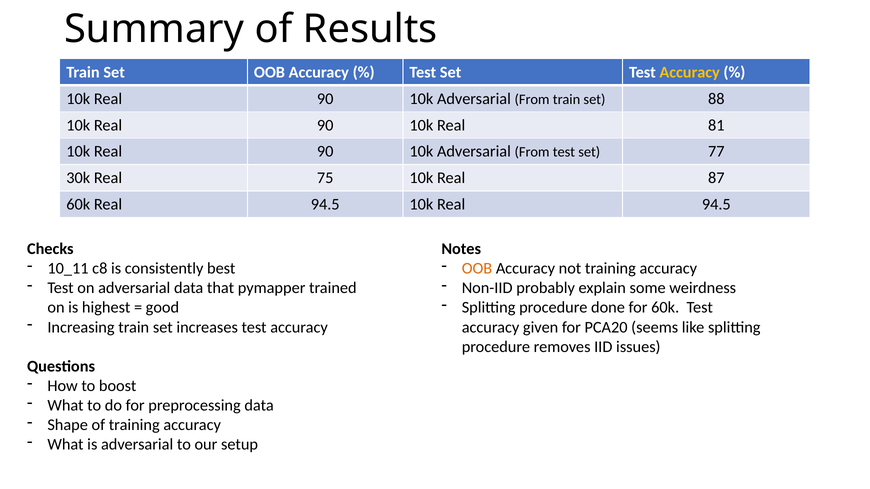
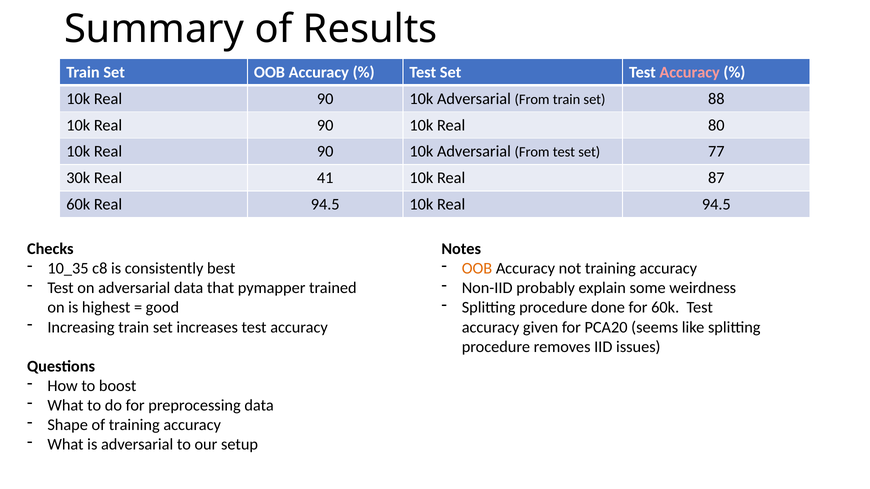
Accuracy at (690, 72) colour: yellow -> pink
81: 81 -> 80
75: 75 -> 41
10_11: 10_11 -> 10_35
